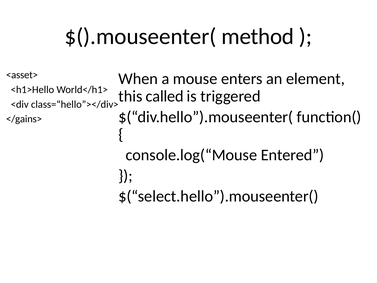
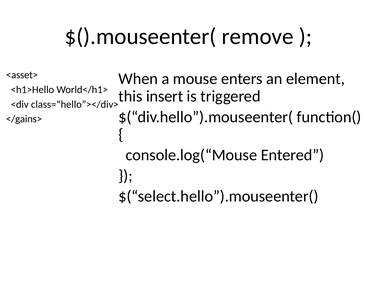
method: method -> remove
called: called -> insert
